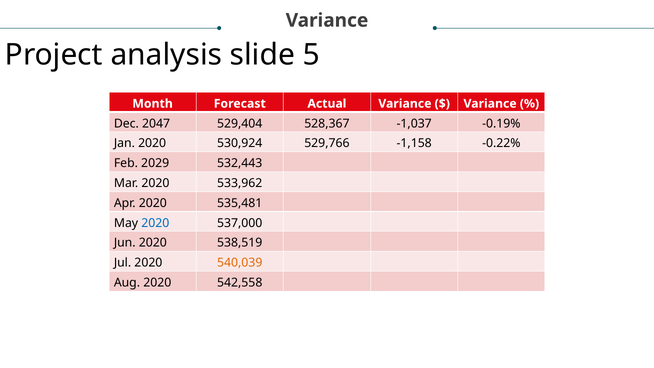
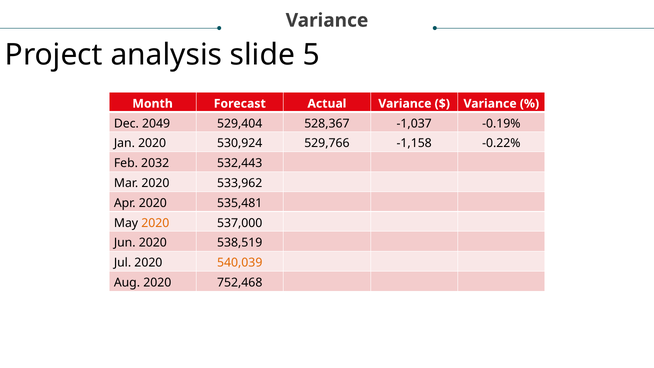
2047: 2047 -> 2049
2029: 2029 -> 2032
2020 at (155, 223) colour: blue -> orange
542,558: 542,558 -> 752,468
